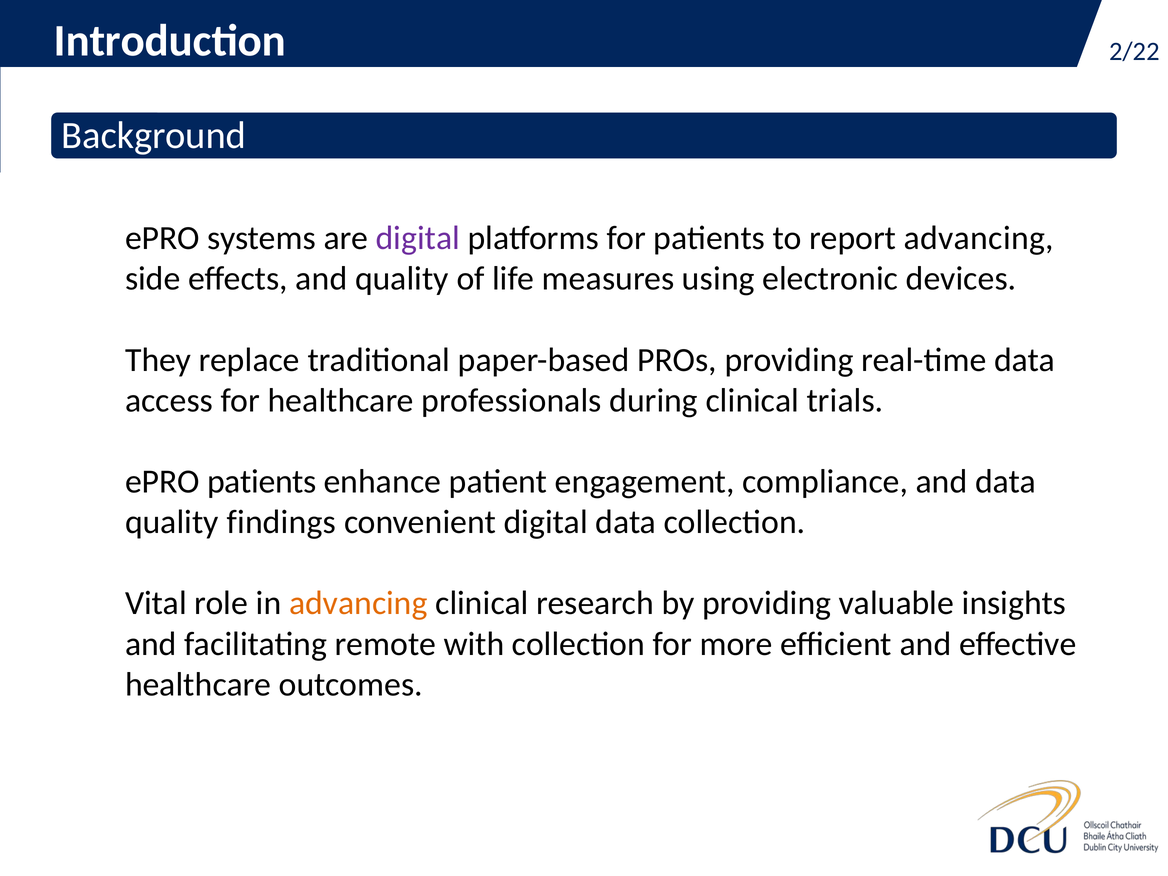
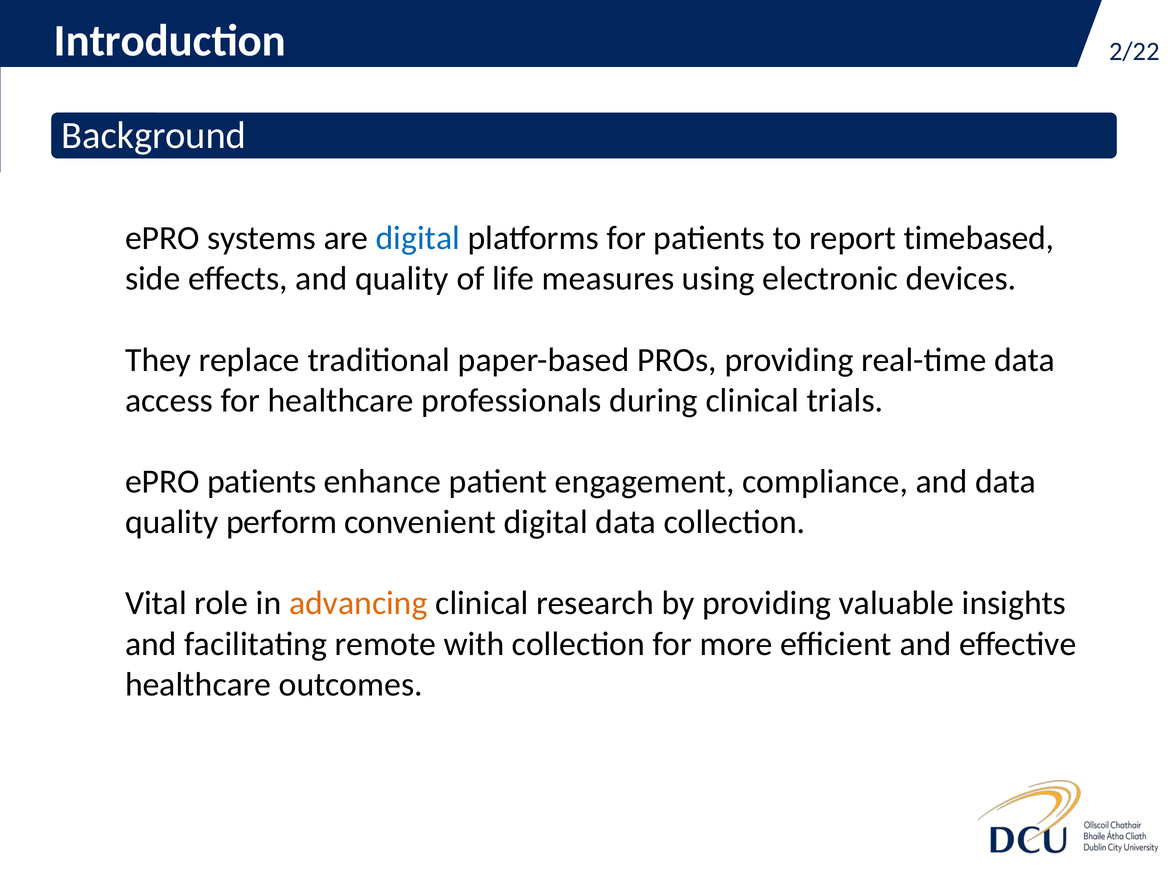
digital at (418, 238) colour: purple -> blue
report advancing: advancing -> timebased
findings: findings -> perform
